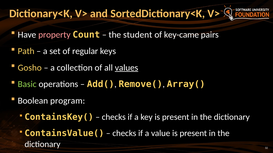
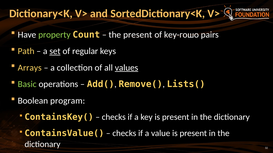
property colour: pink -> light green
the student: student -> present
key-came: key-came -> key-гошо
set underline: none -> present
Gosho: Gosho -> Arrays
Array(: Array( -> Lists(
